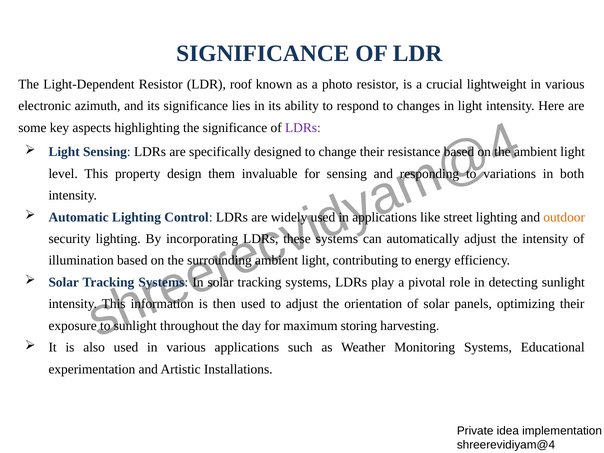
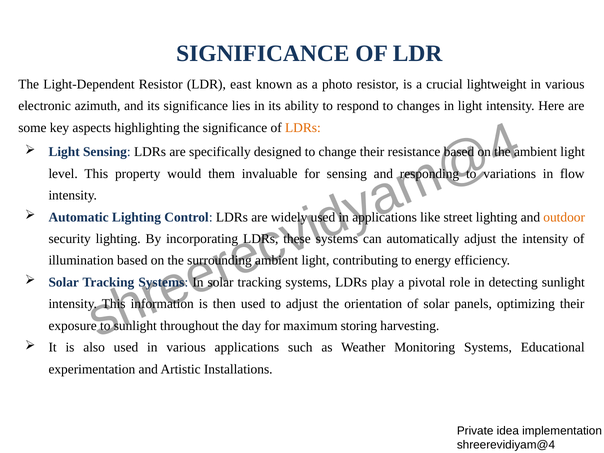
roof: roof -> east
LDRs at (303, 128) colour: purple -> orange
design: design -> would
both: both -> flow
